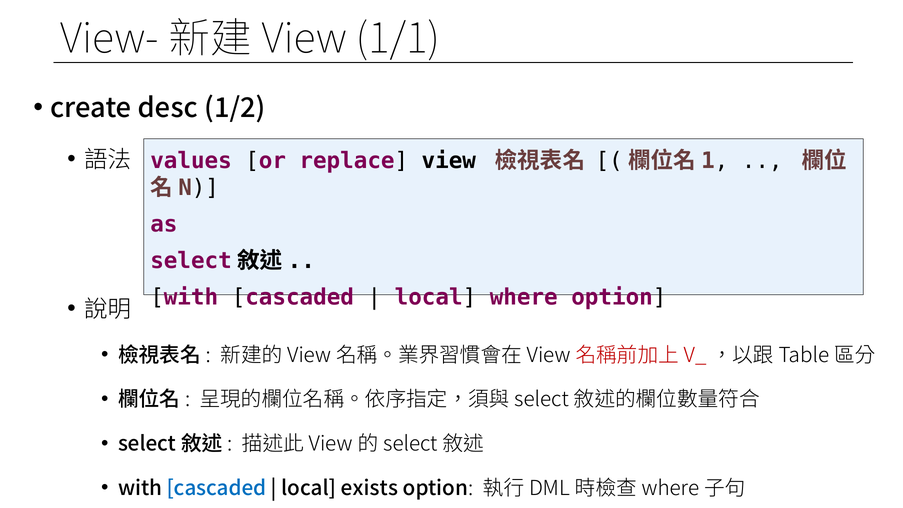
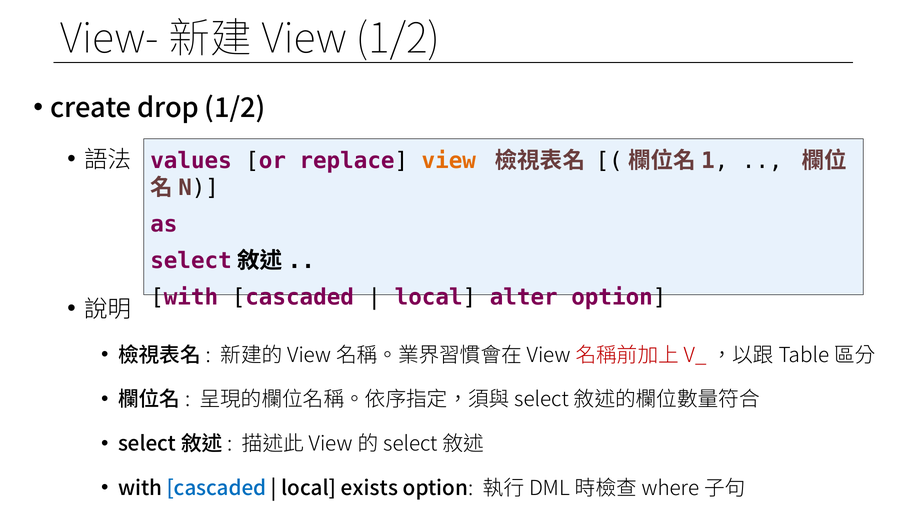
1/1 at (398, 39): 1/1 -> 1/2
desc: desc -> drop
view colour: black -> orange
where: where -> alter
